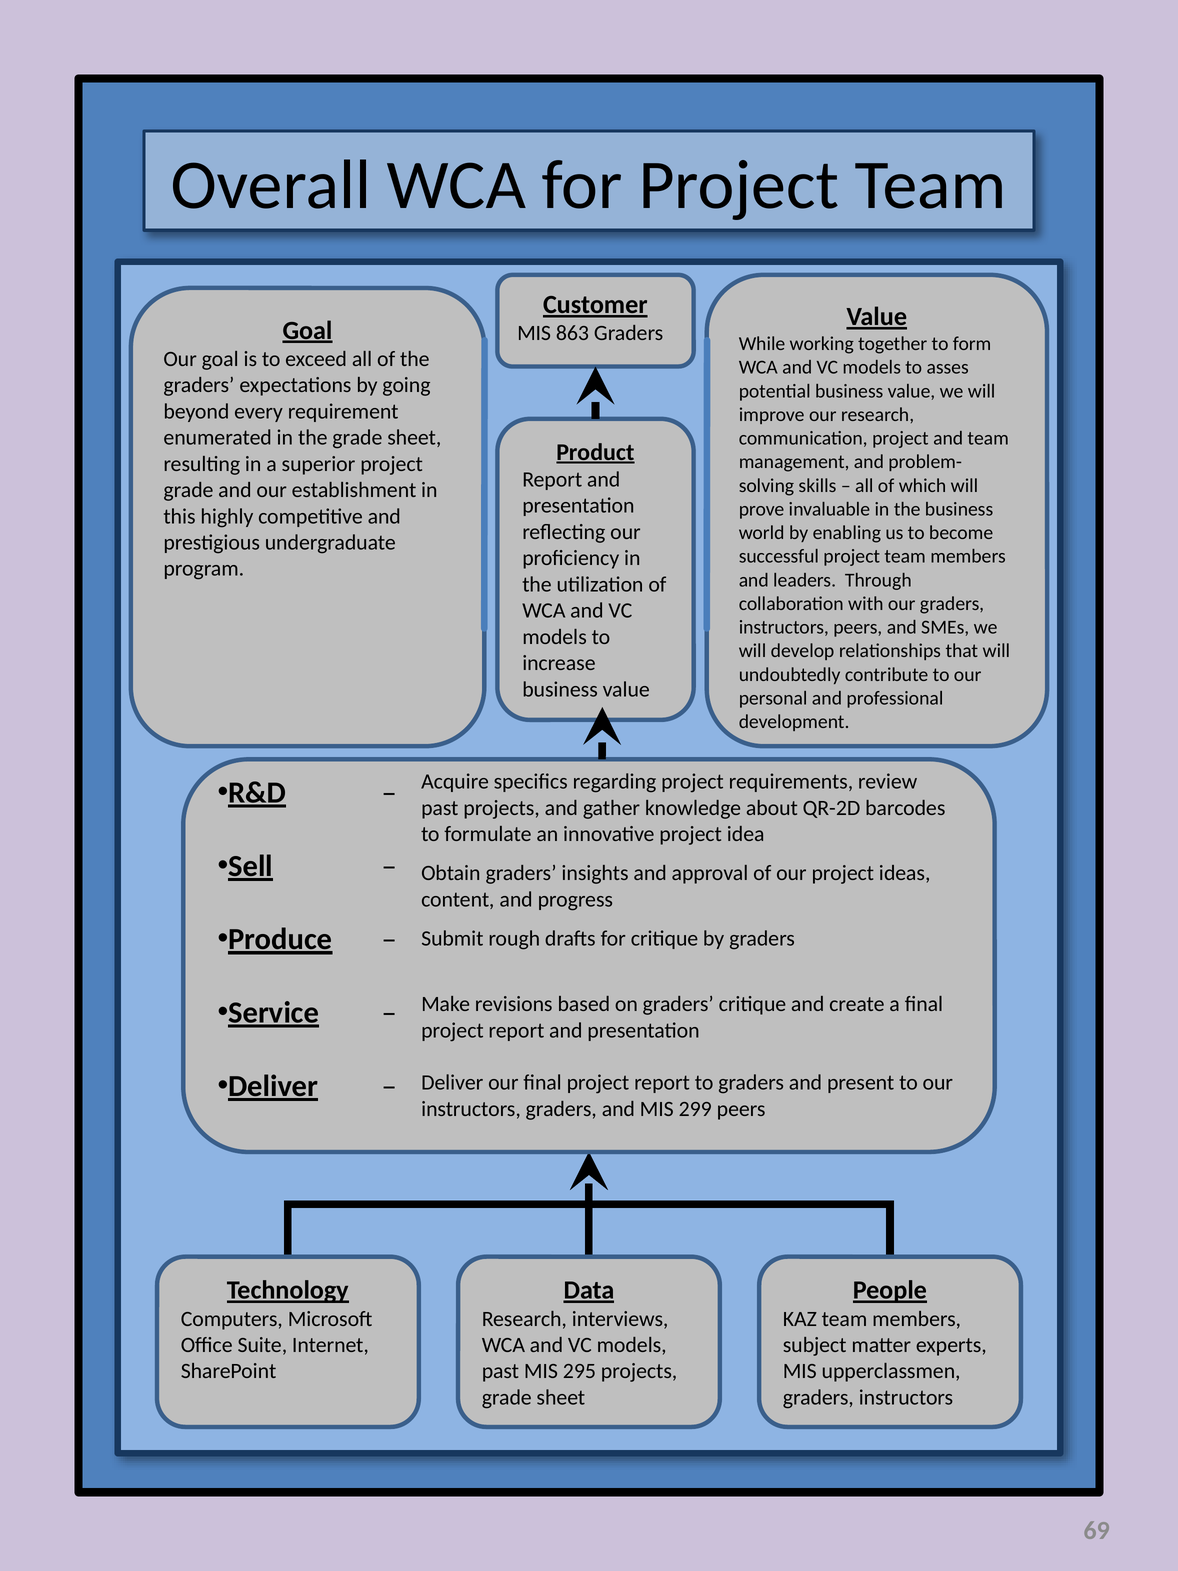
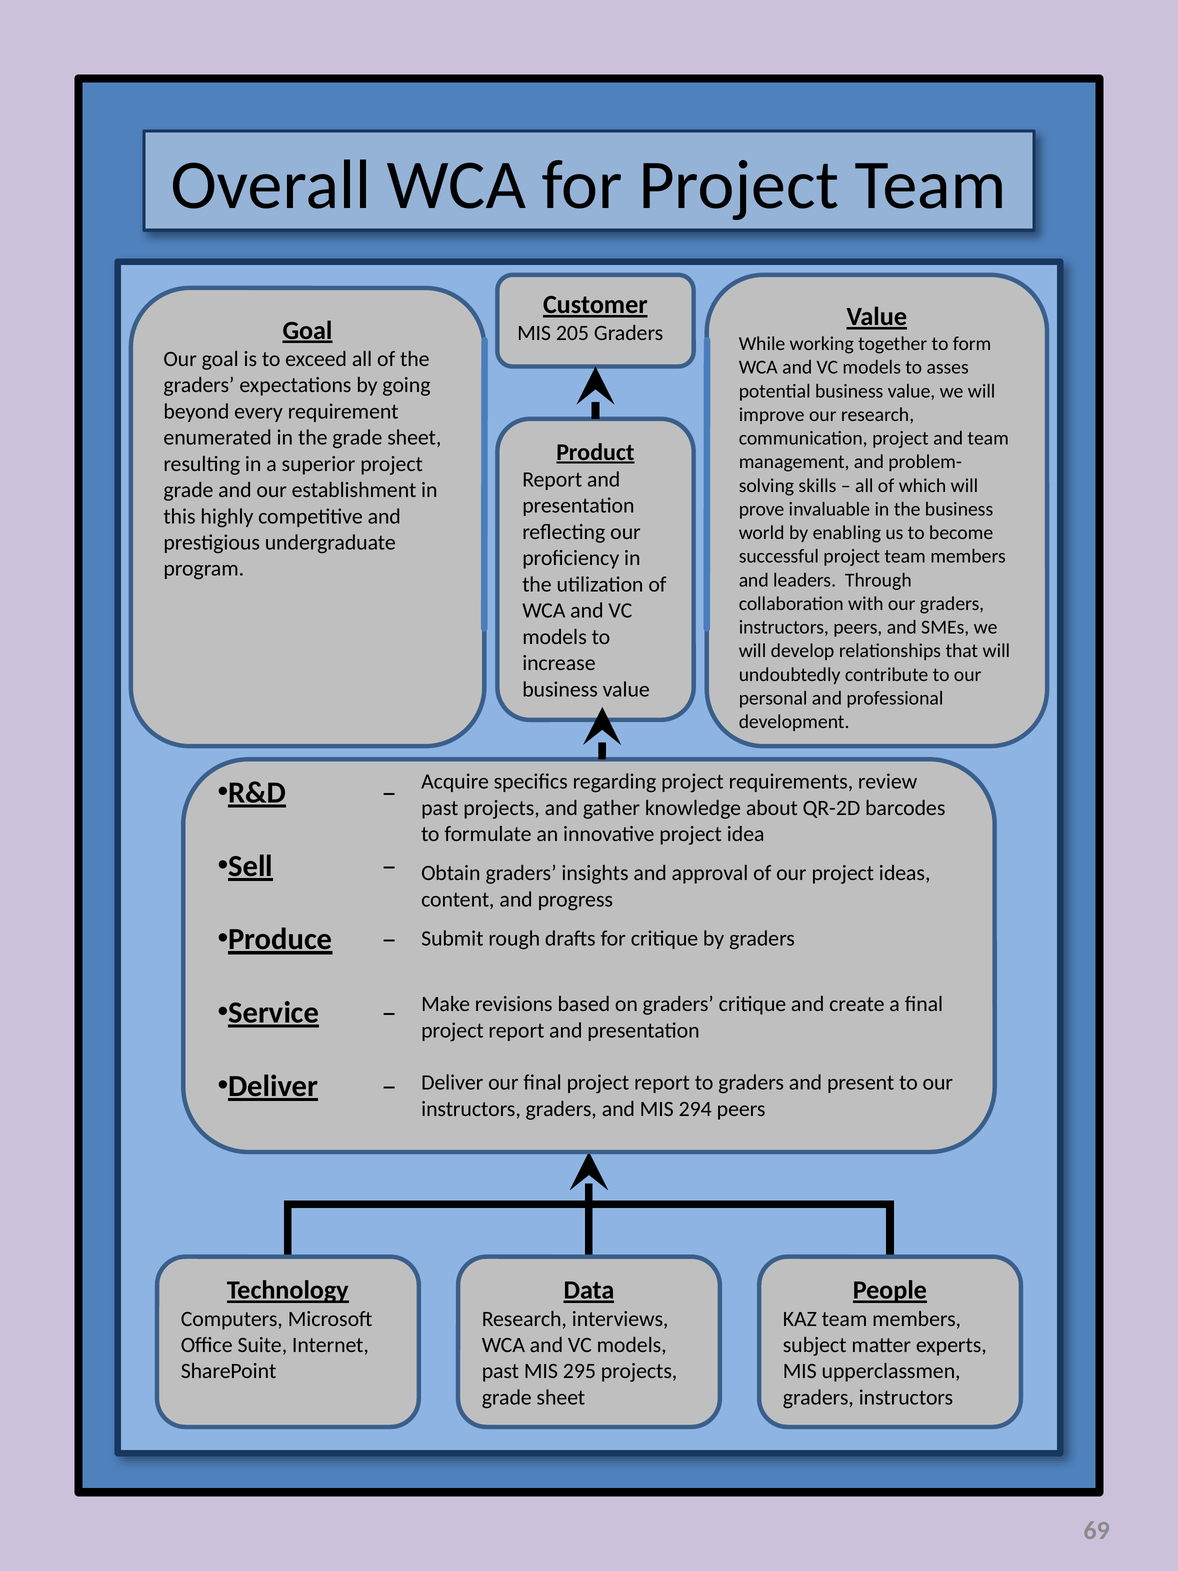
863: 863 -> 205
299: 299 -> 294
